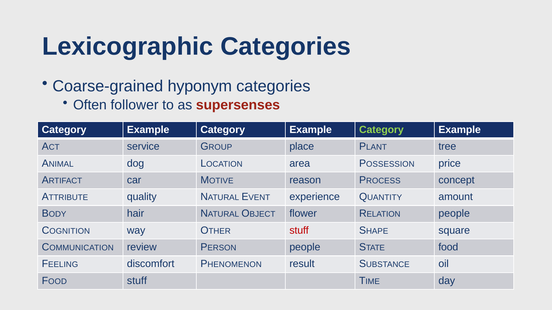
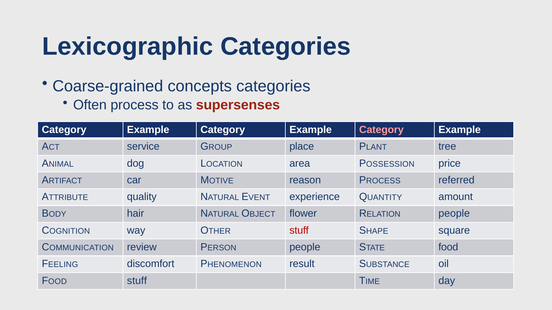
hyponym: hyponym -> concepts
follower: follower -> process
Category at (381, 130) colour: light green -> pink
concept: concept -> referred
